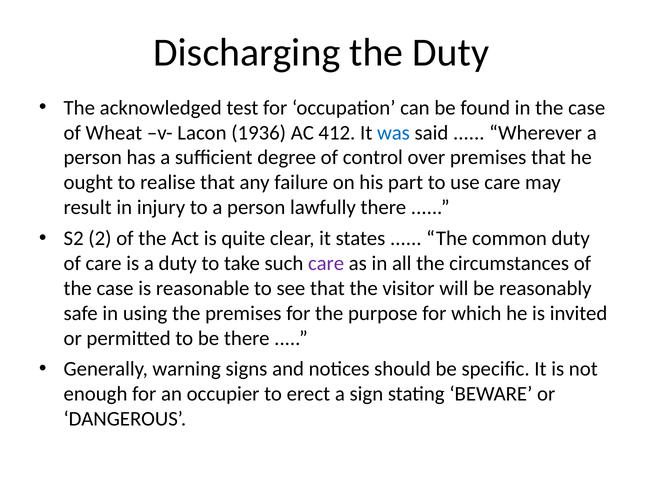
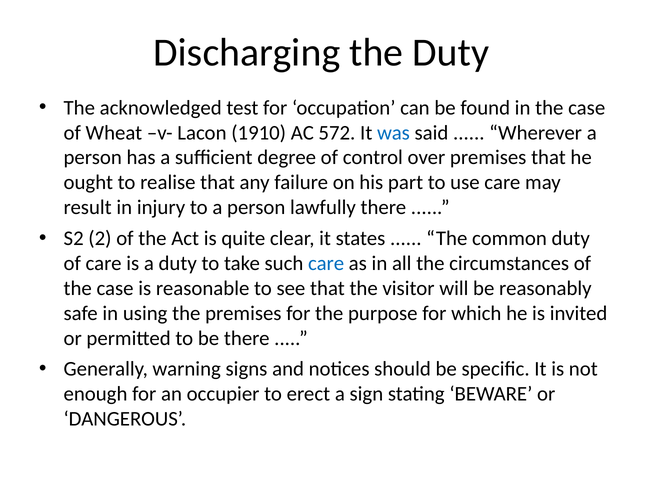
1936: 1936 -> 1910
412: 412 -> 572
care at (326, 263) colour: purple -> blue
